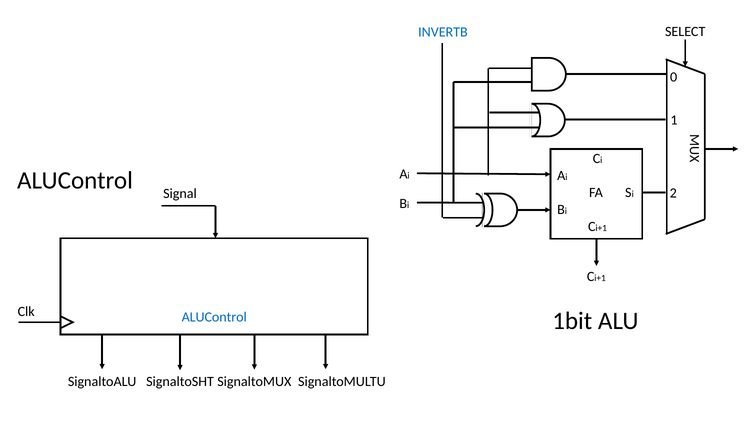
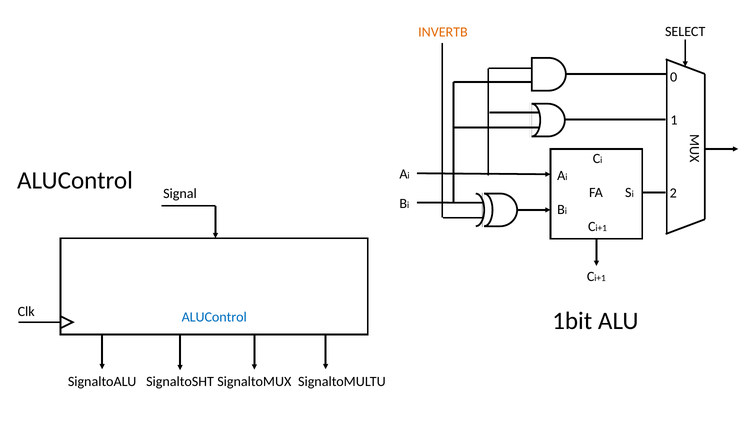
INVERTB colour: blue -> orange
